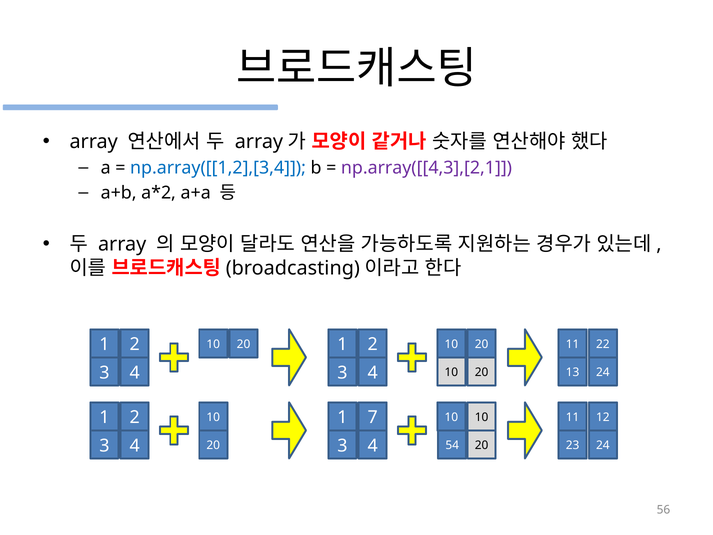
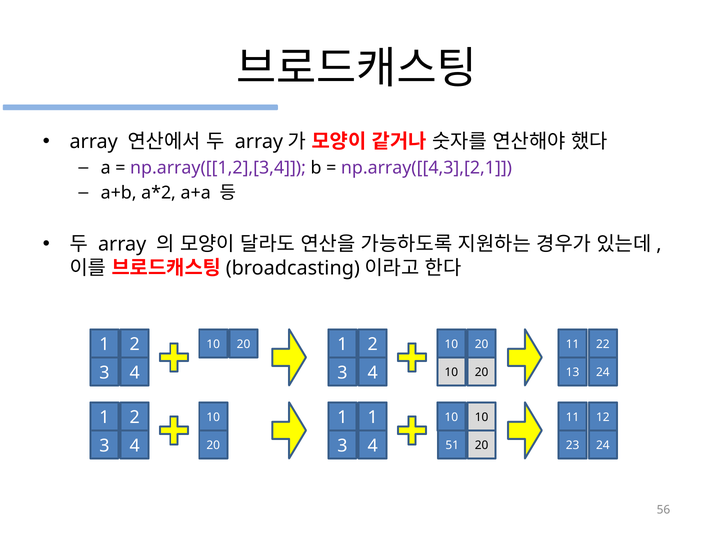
np.array([[1,2],[3,4 colour: blue -> purple
10 7: 7 -> 1
54: 54 -> 51
